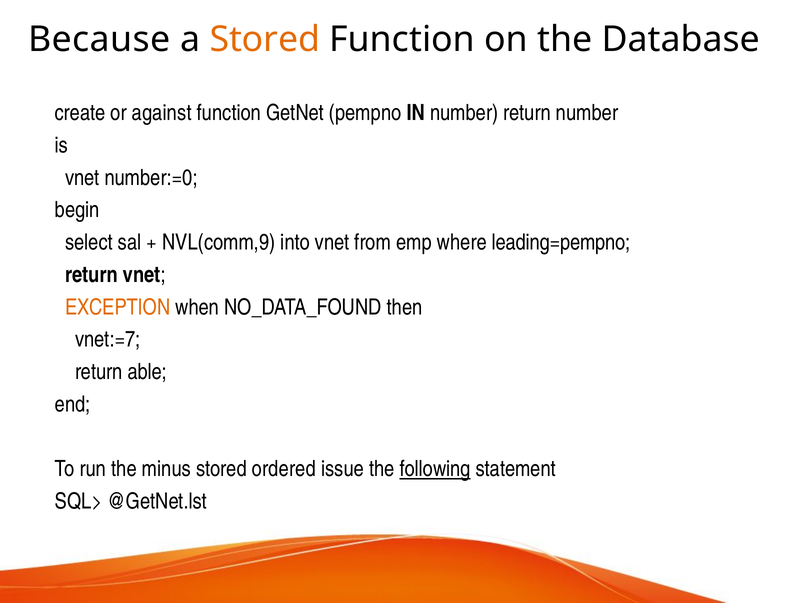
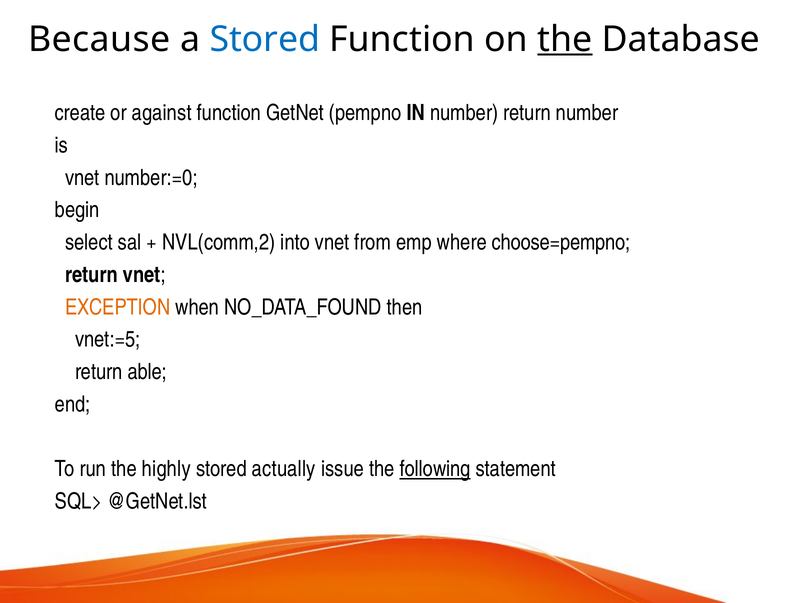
Stored at (265, 39) colour: orange -> blue
the at (565, 39) underline: none -> present
NVL(comm,9: NVL(comm,9 -> NVL(comm,2
leading=pempno: leading=pempno -> choose=pempno
vnet:=7: vnet:=7 -> vnet:=5
minus: minus -> highly
ordered: ordered -> actually
